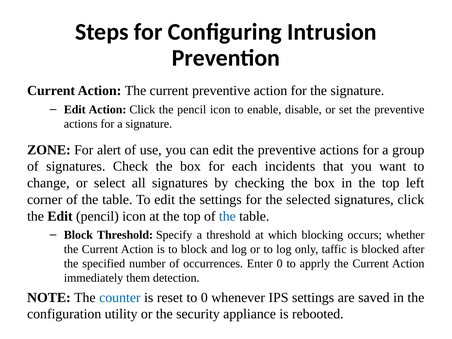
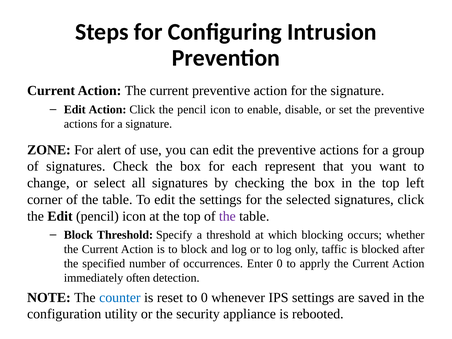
incidents: incidents -> represent
the at (227, 216) colour: blue -> purple
them: them -> often
